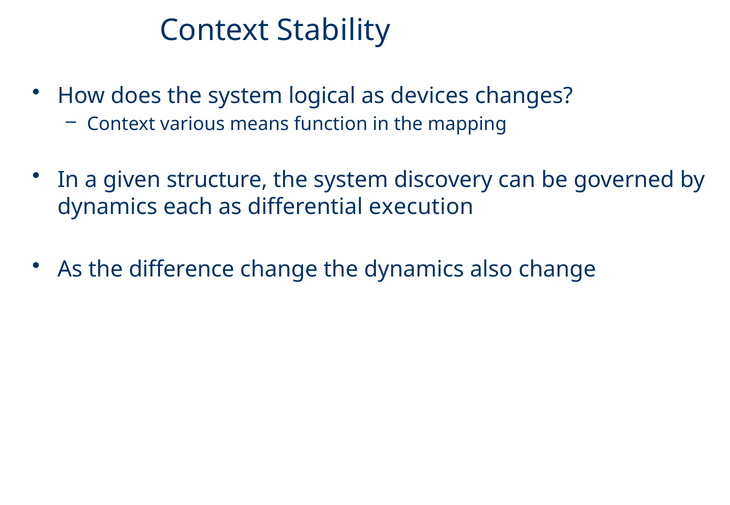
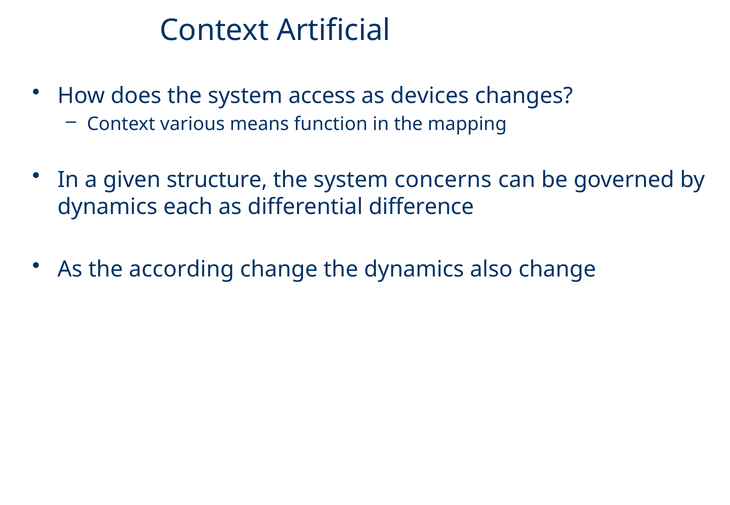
Stability: Stability -> Artificial
logical: logical -> access
discovery: discovery -> concerns
execution: execution -> difference
difference: difference -> according
